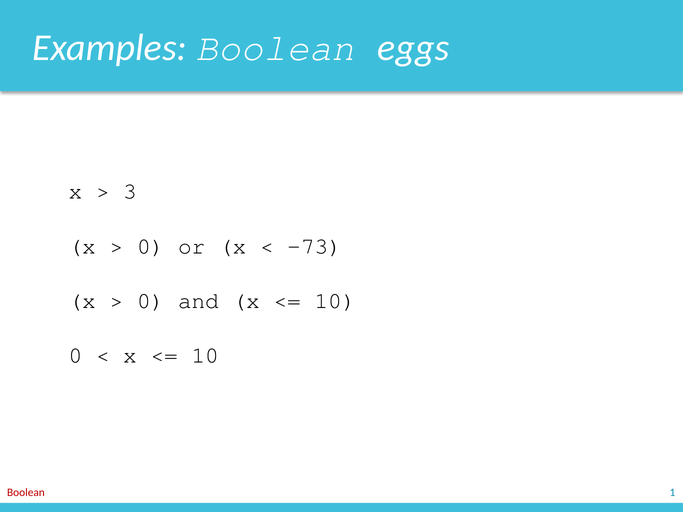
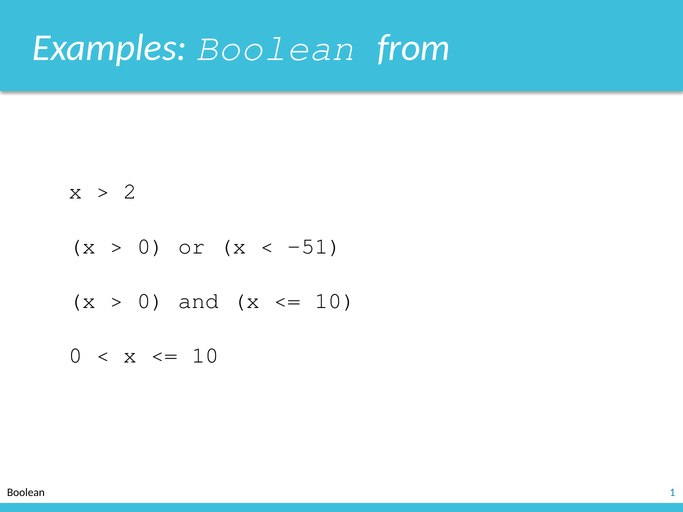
eggs: eggs -> from
3: 3 -> 2
-73: -73 -> -51
Boolean at (26, 493) colour: red -> black
